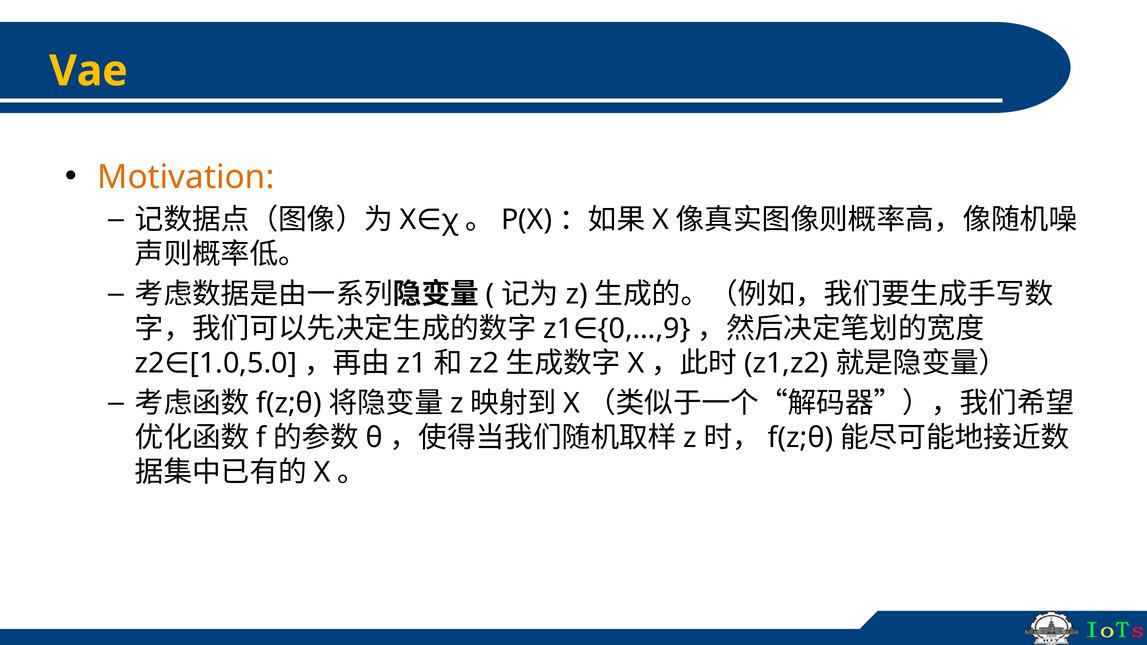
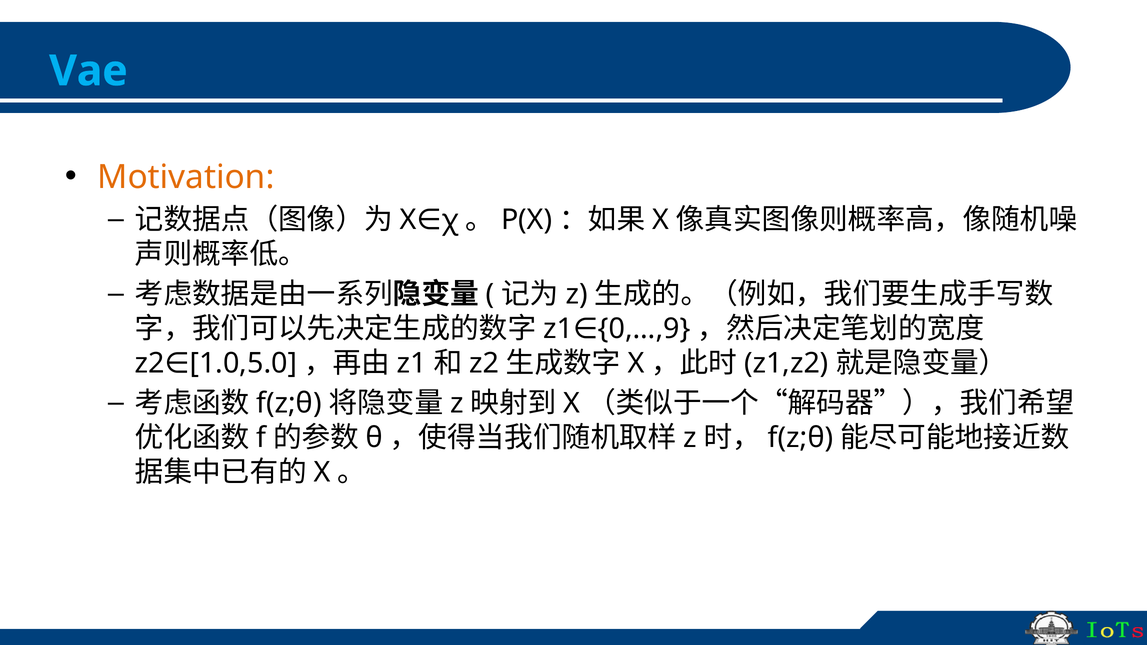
Vae colour: yellow -> light blue
